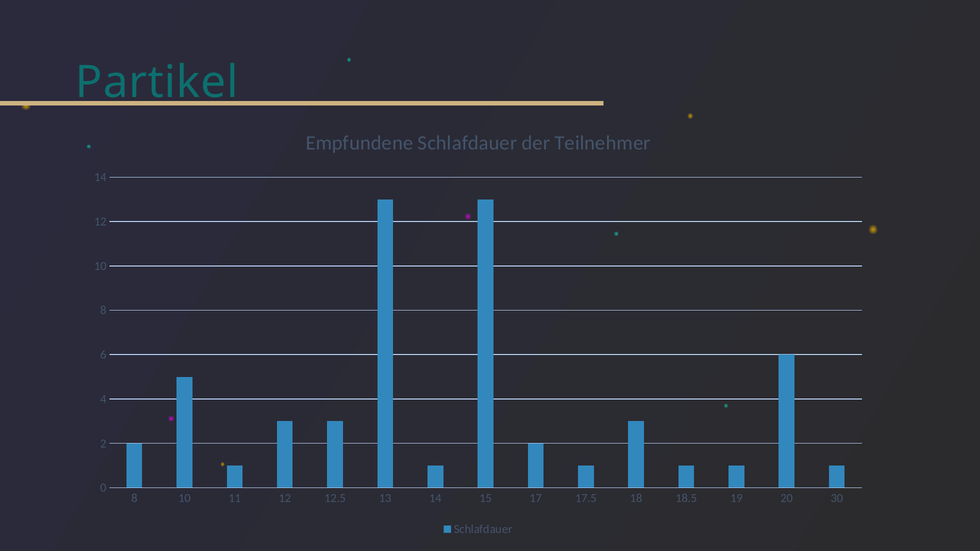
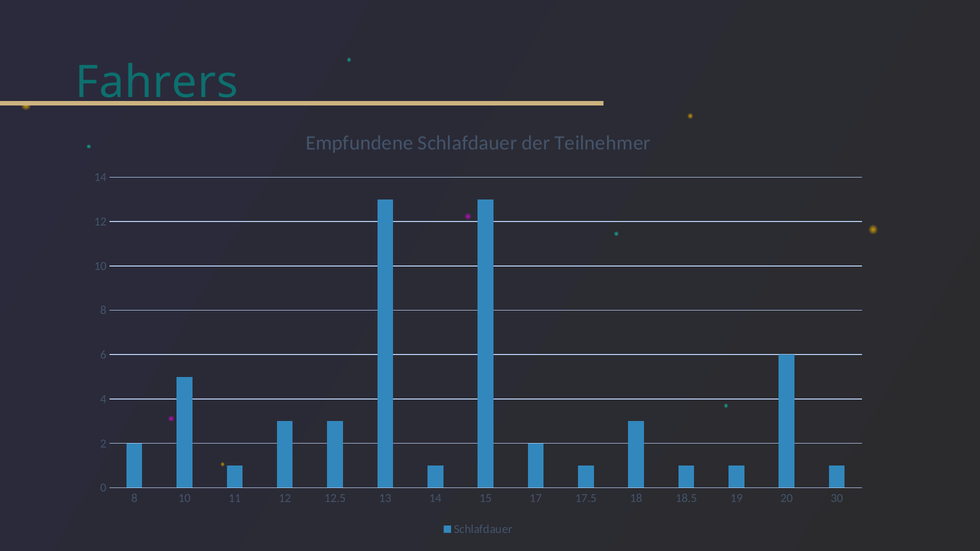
Partikel: Partikel -> Fahrers
